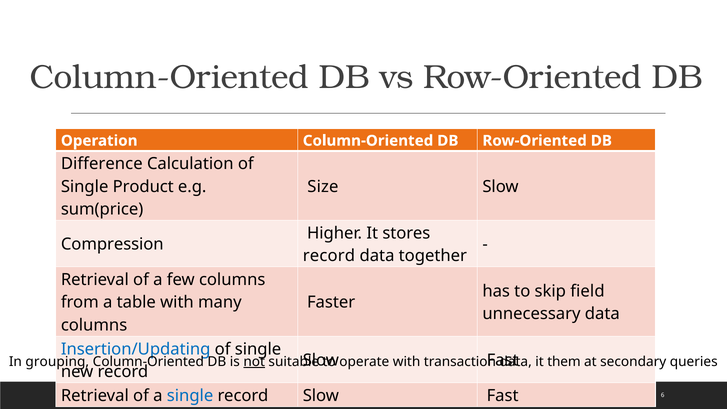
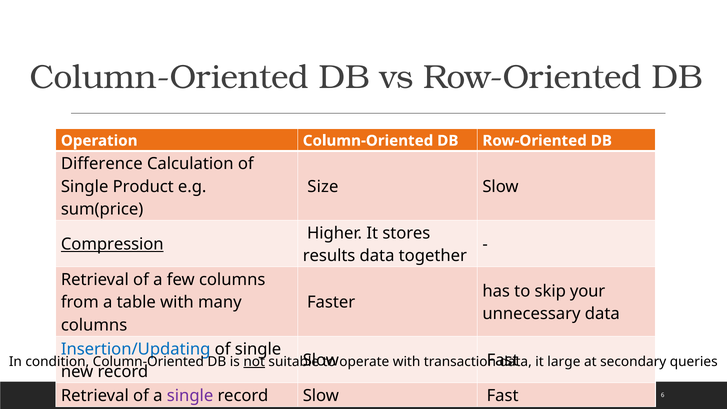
Compression underline: none -> present
record at (329, 256): record -> results
field: field -> your
grouping: grouping -> condition
them: them -> large
single at (190, 396) colour: blue -> purple
